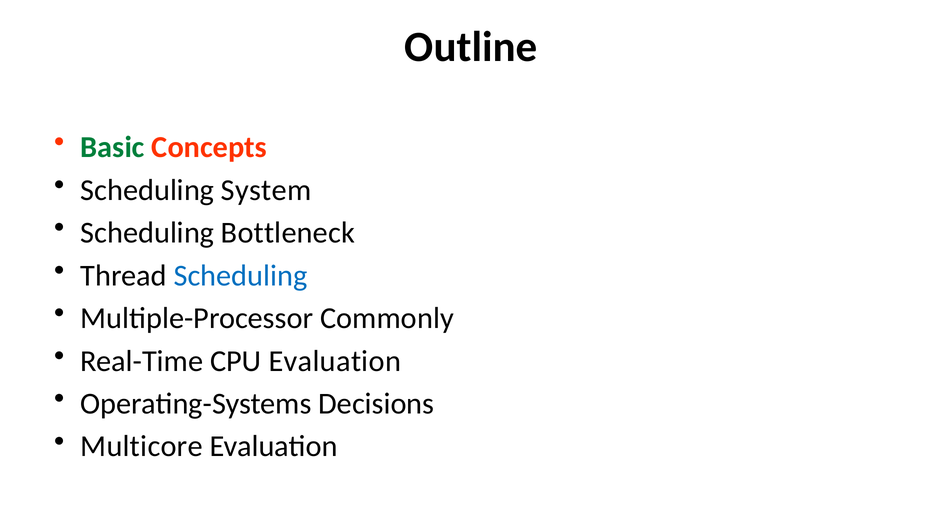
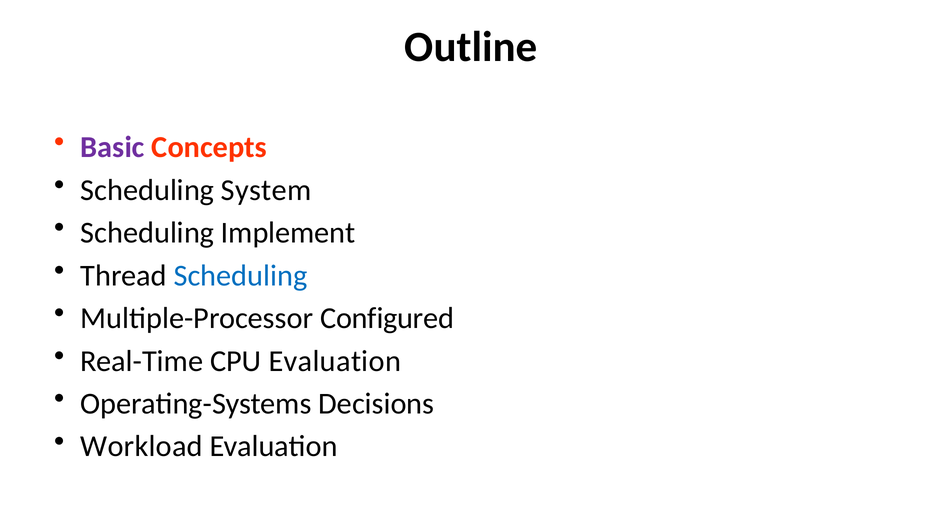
Basic colour: green -> purple
Bottleneck: Bottleneck -> Implement
Commonly: Commonly -> Configured
Multicore: Multicore -> Workload
